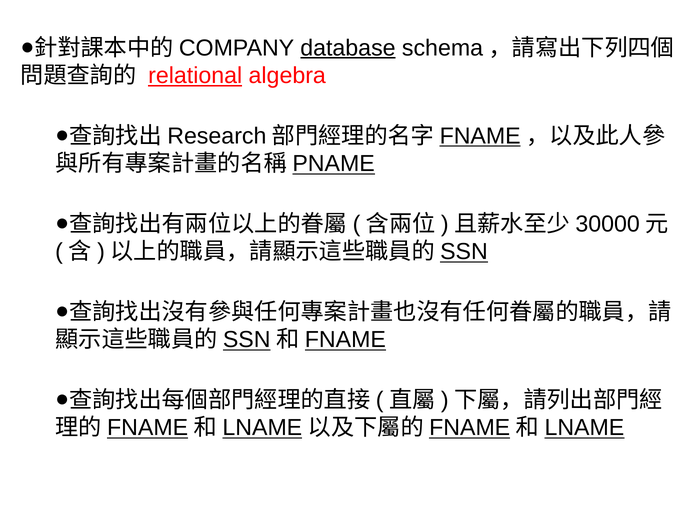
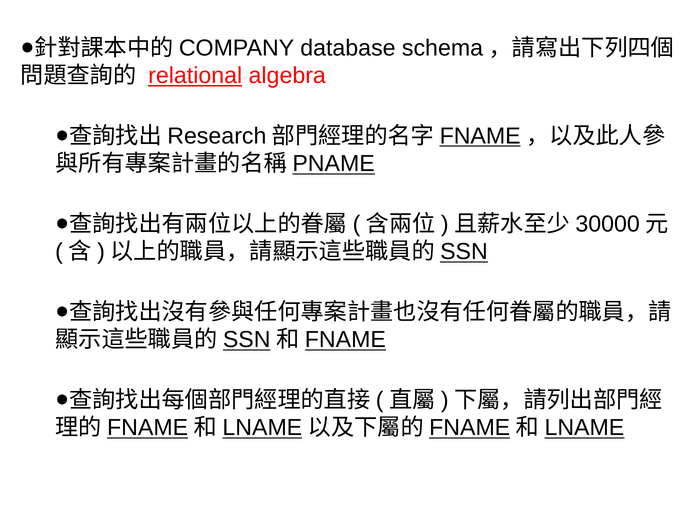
database underline: present -> none
